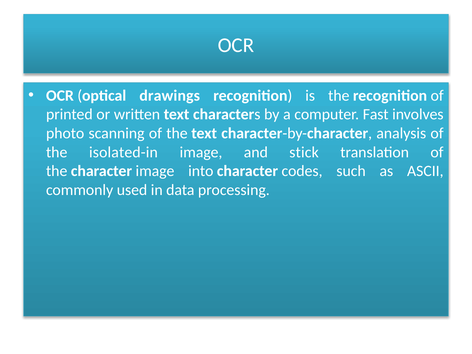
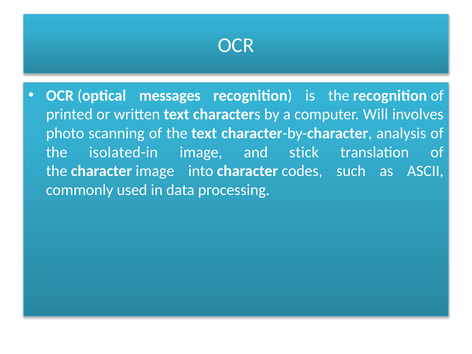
drawings: drawings -> messages
Fast: Fast -> Will
